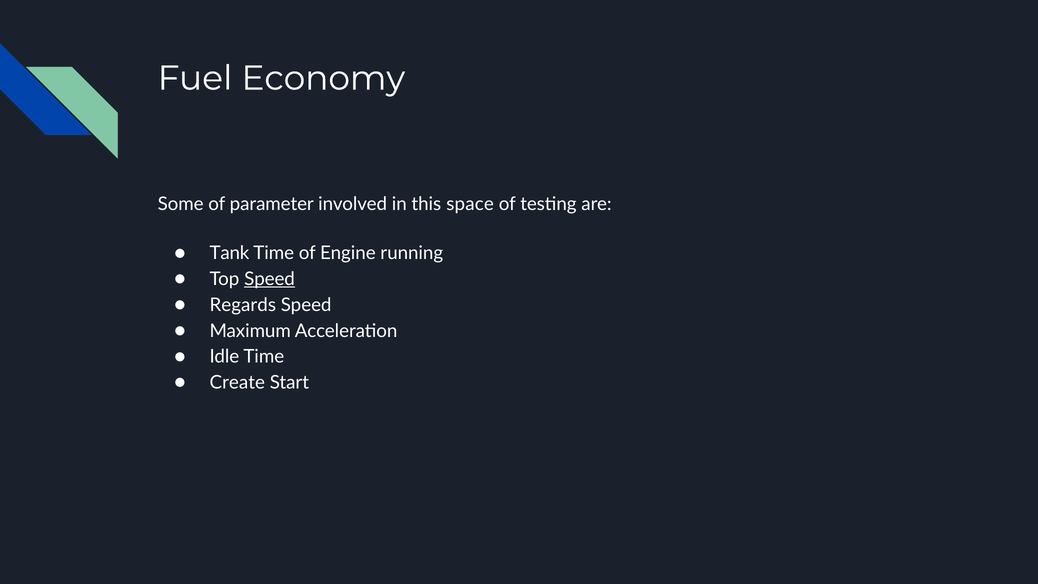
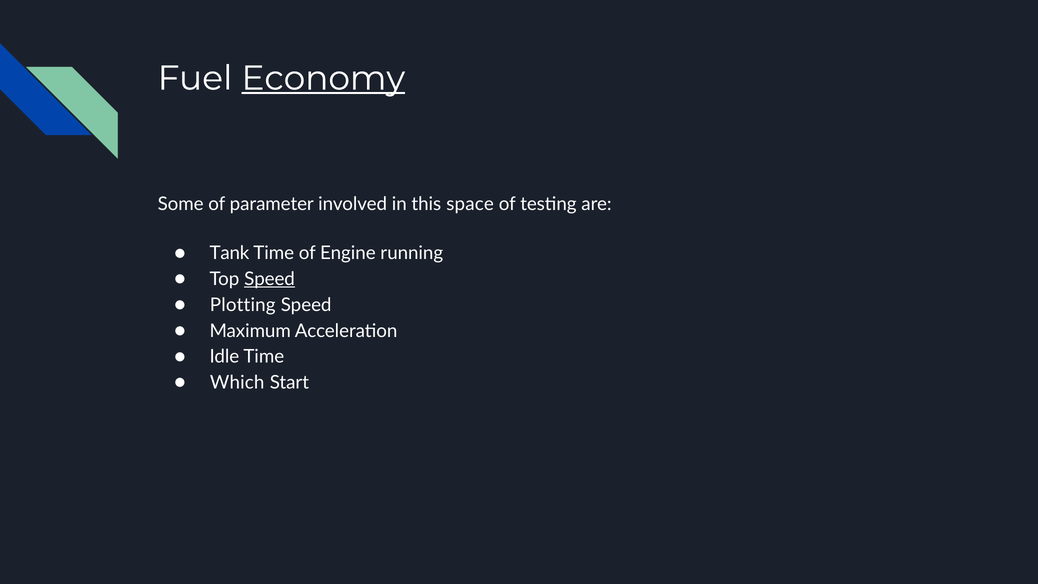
Economy underline: none -> present
Regards: Regards -> Plotting
Create: Create -> Which
